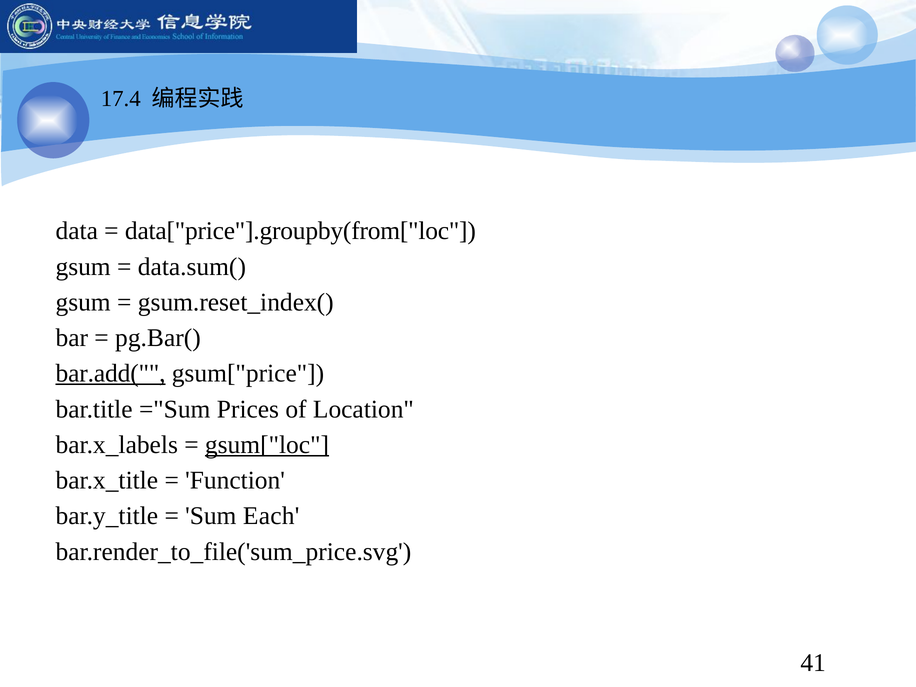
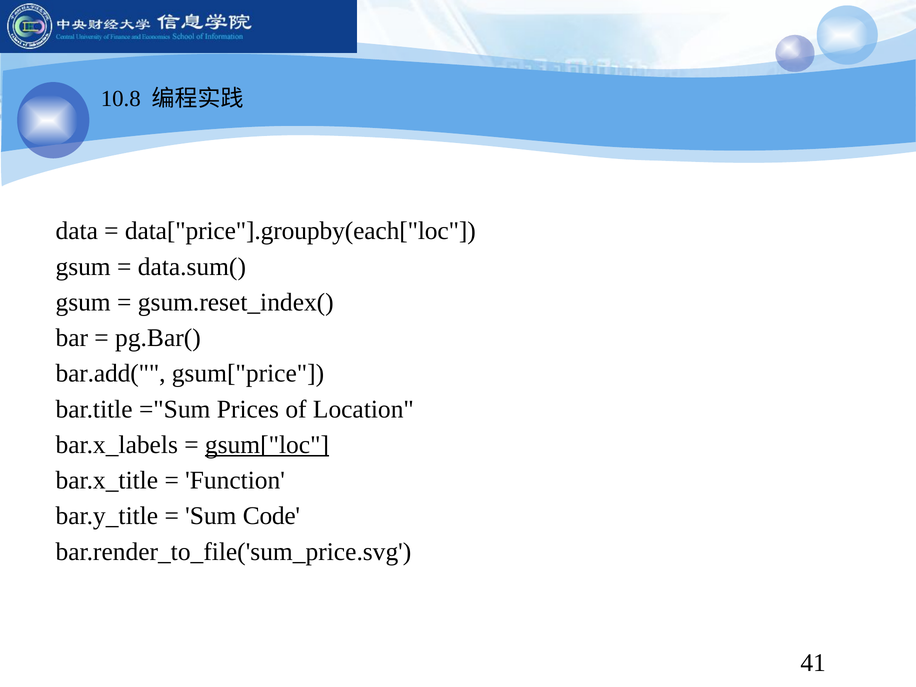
17.4: 17.4 -> 10.8
data["price"].groupby(from["loc: data["price"].groupby(from["loc -> data["price"].groupby(each["loc
bar.add( underline: present -> none
Each: Each -> Code
